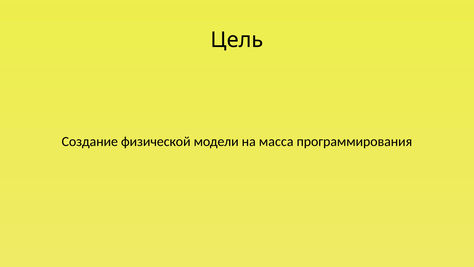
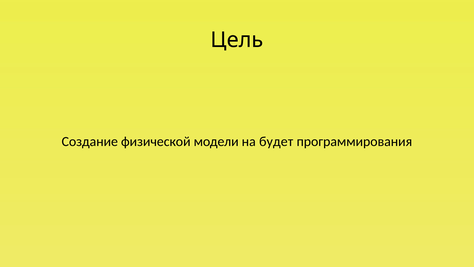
масса: масса -> будет
